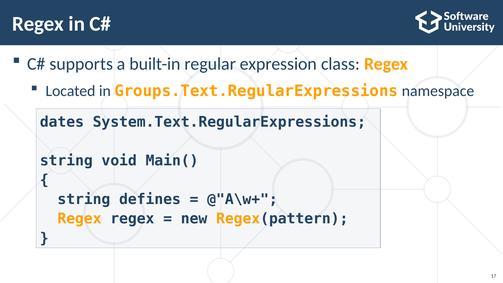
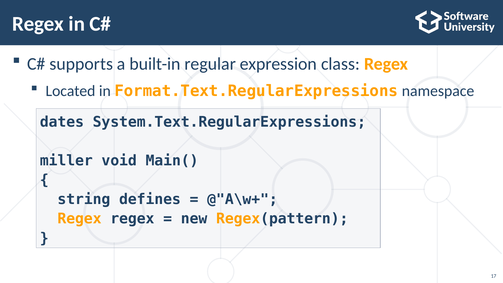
Groups.Text.RegularExpressions: Groups.Text.RegularExpressions -> Format.Text.RegularExpressions
string at (66, 161): string -> miller
